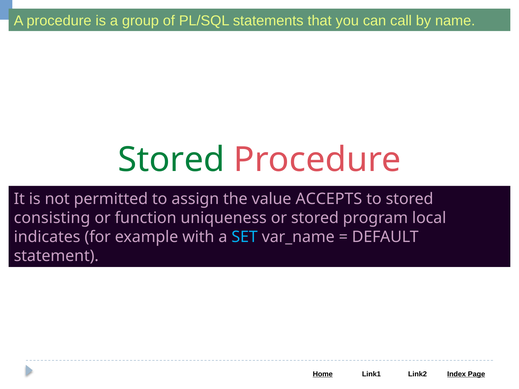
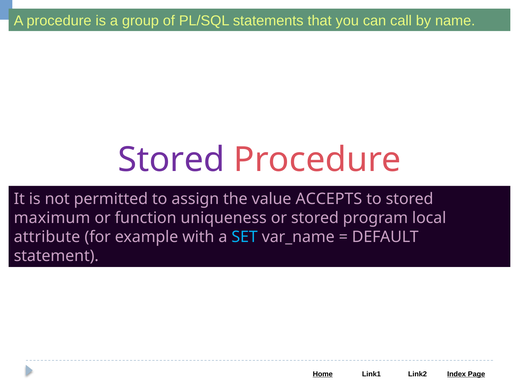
Stored at (171, 160) colour: green -> purple
consisting: consisting -> maximum
indicates: indicates -> attribute
